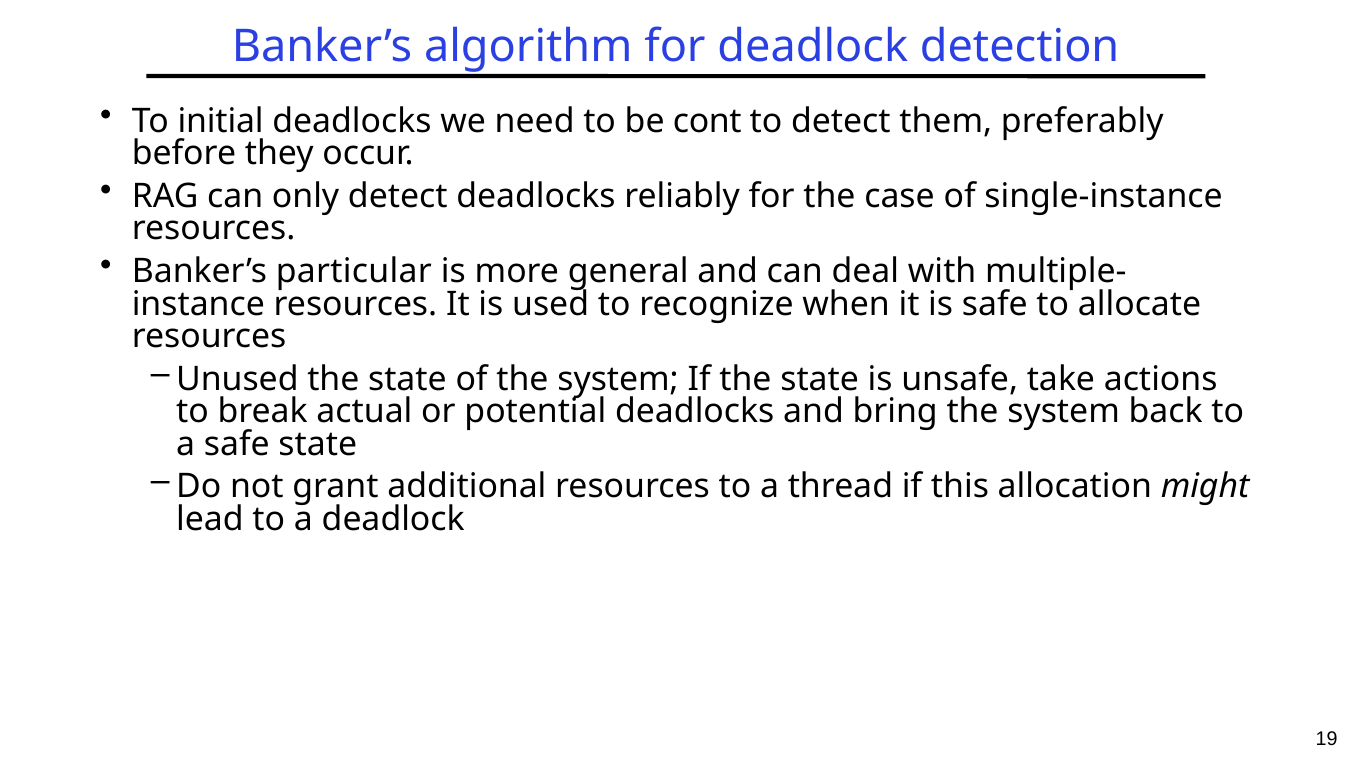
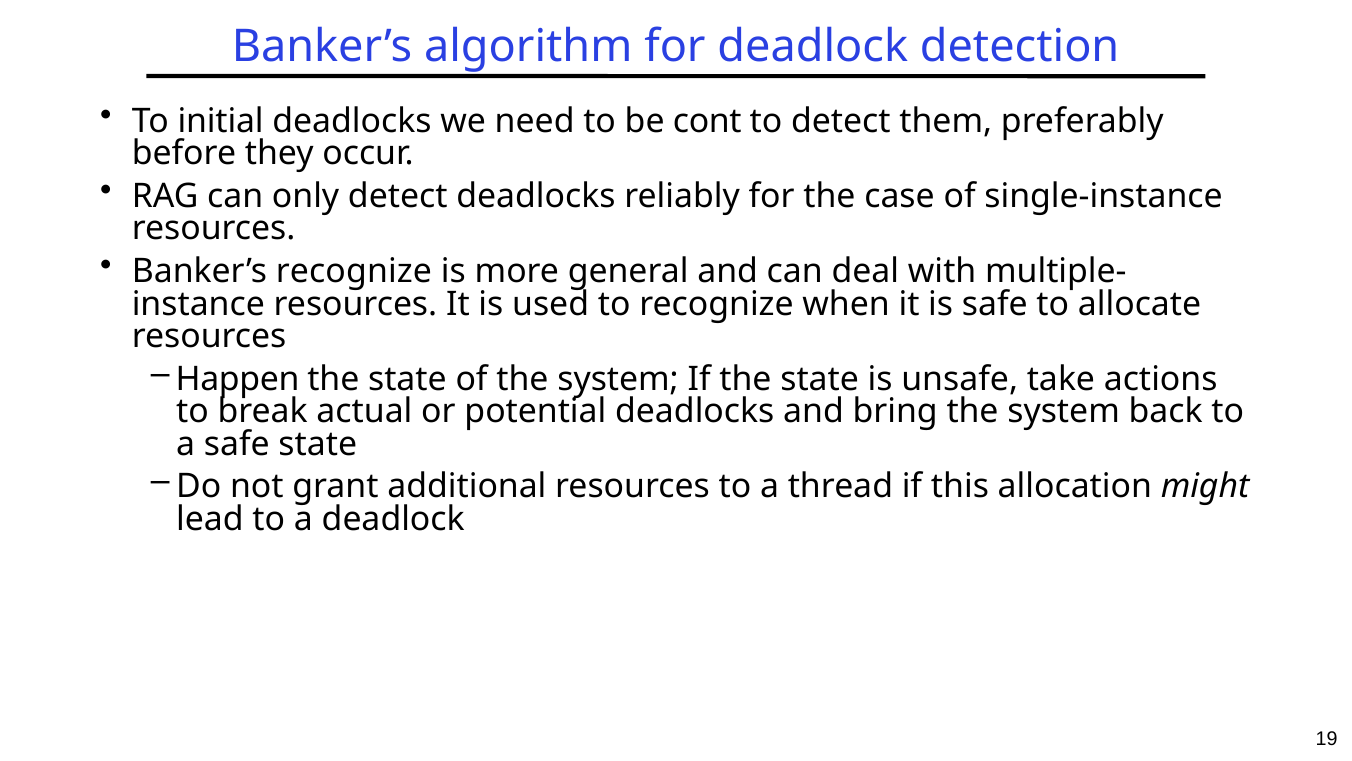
Banker’s particular: particular -> recognize
Unused: Unused -> Happen
